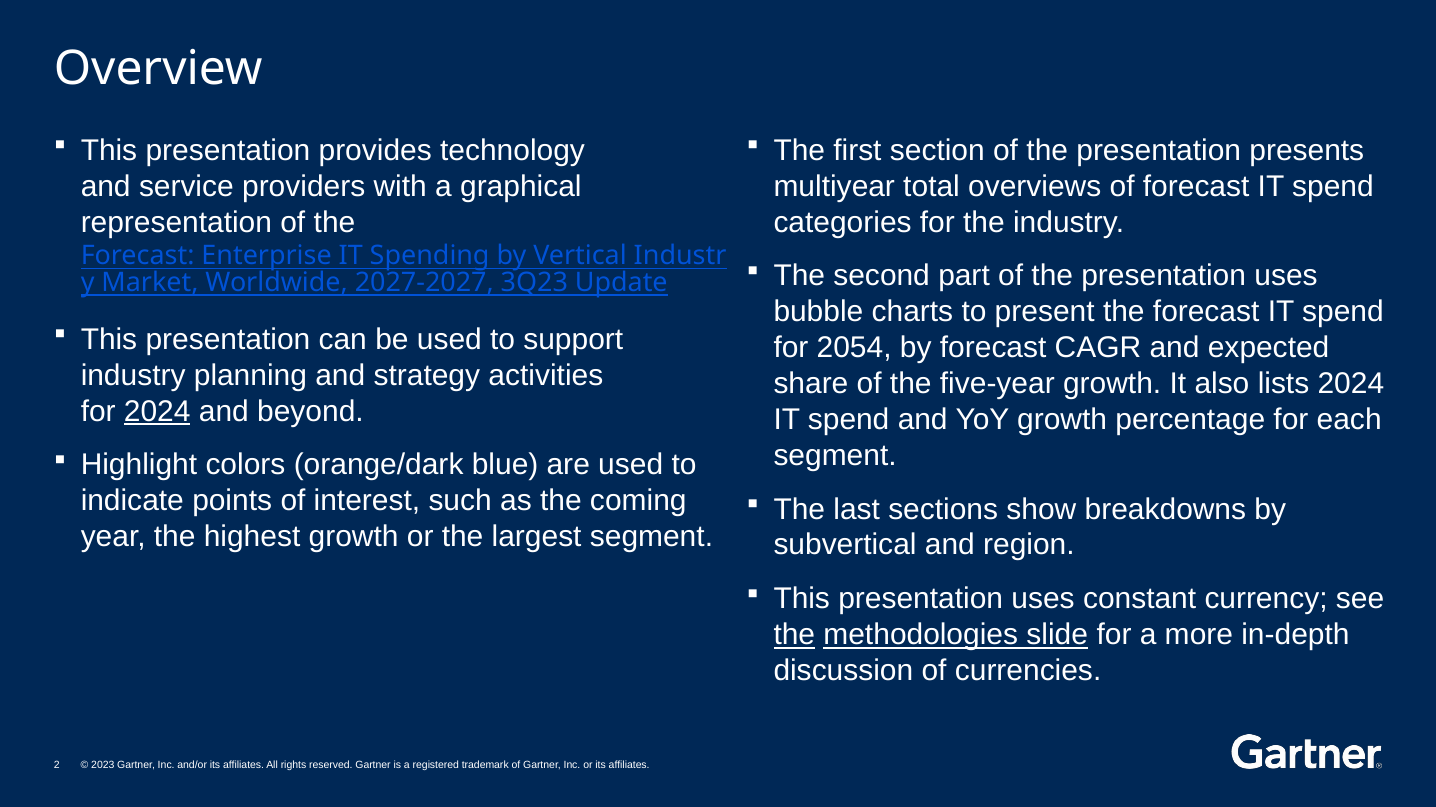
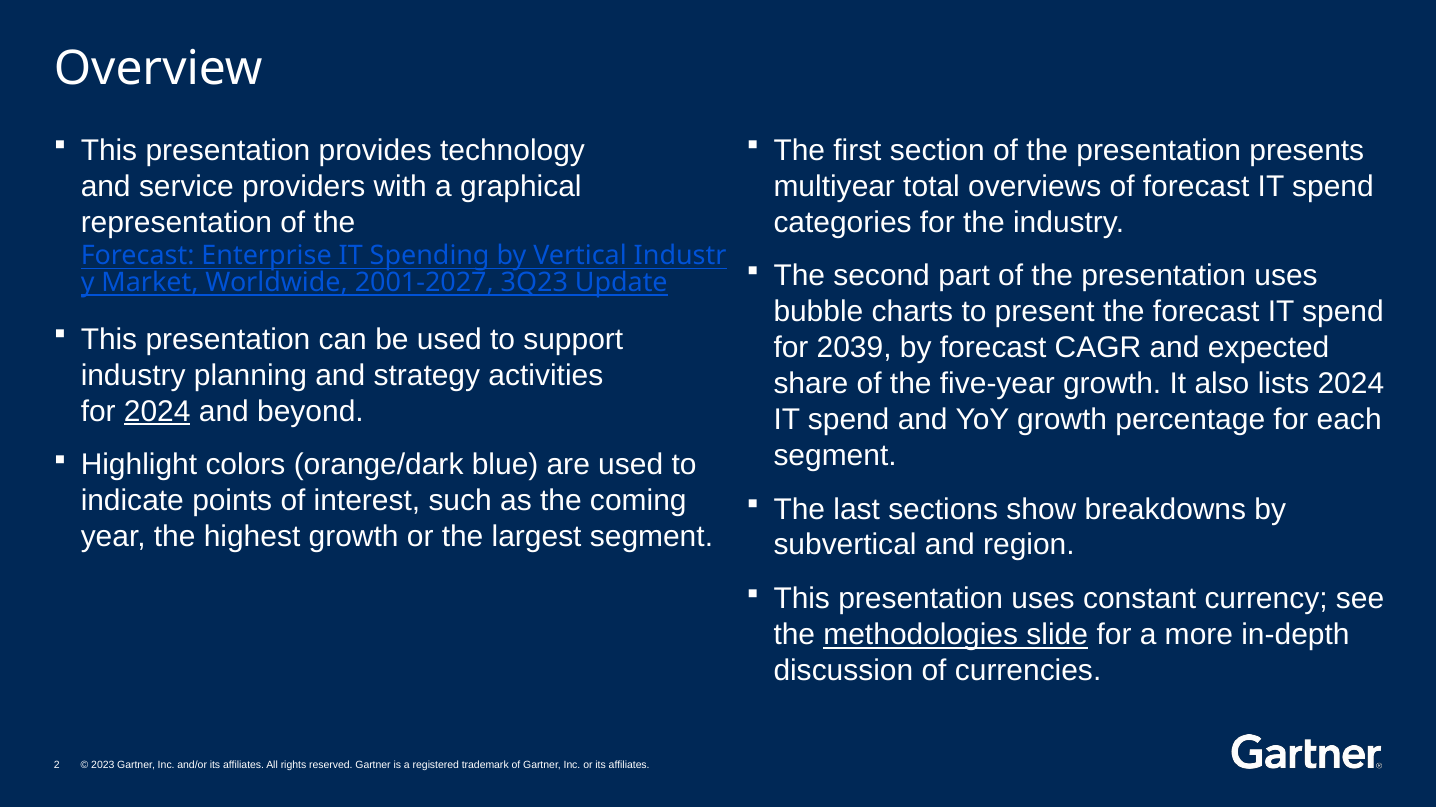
2027-2027: 2027-2027 -> 2001-2027
2054: 2054 -> 2039
the at (794, 635) underline: present -> none
